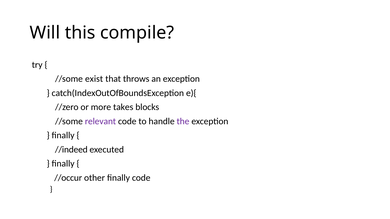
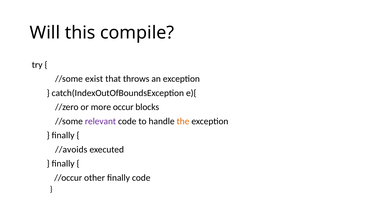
takes: takes -> occur
the colour: purple -> orange
//indeed: //indeed -> //avoids
